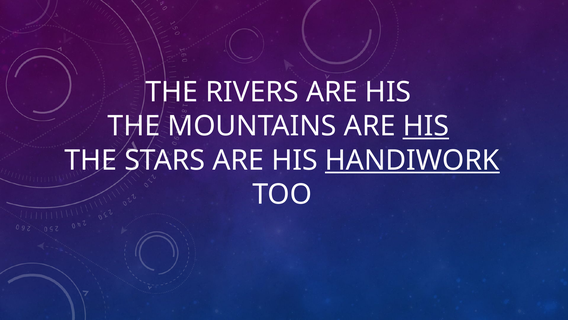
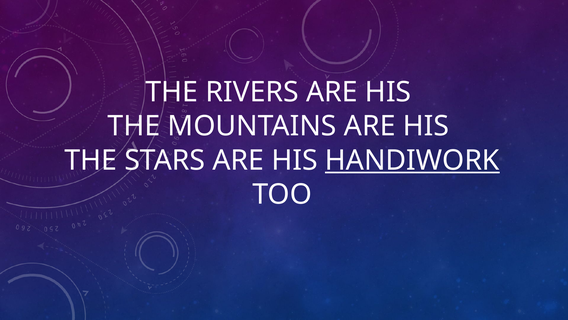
HIS at (426, 126) underline: present -> none
